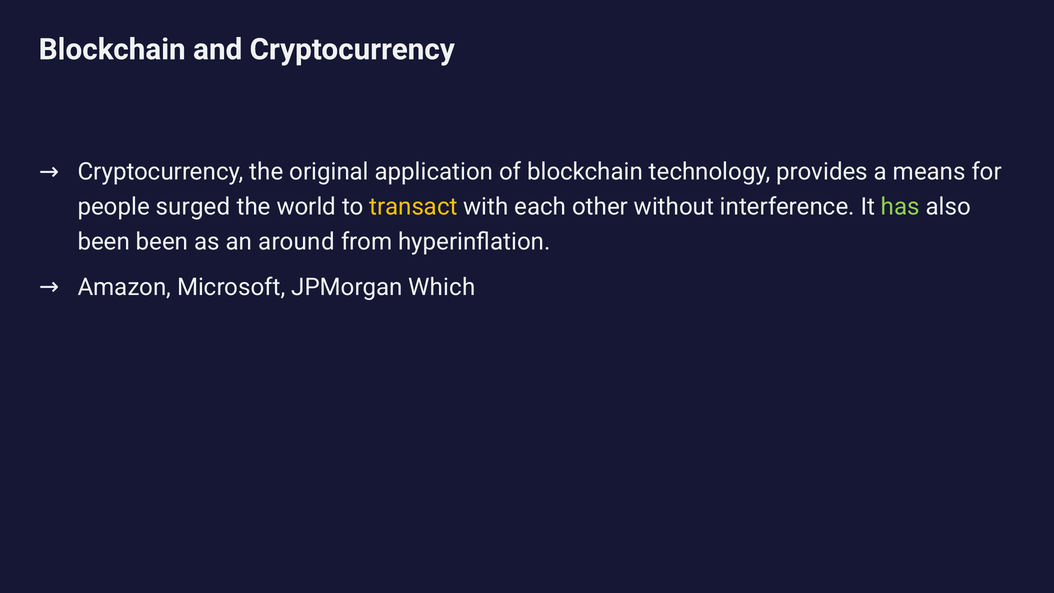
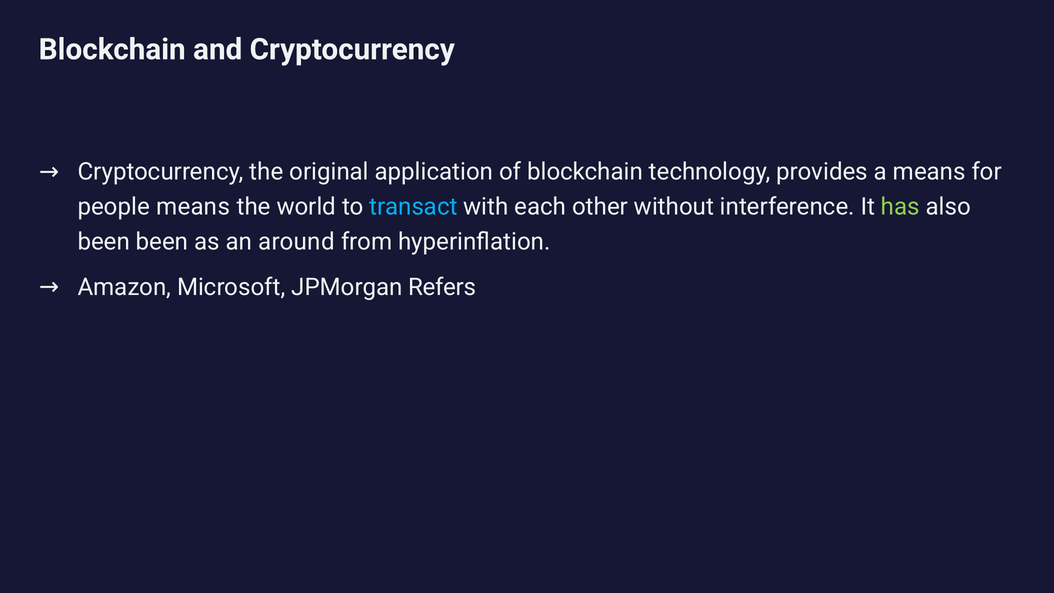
people surged: surged -> means
transact colour: yellow -> light blue
Which: Which -> Refers
